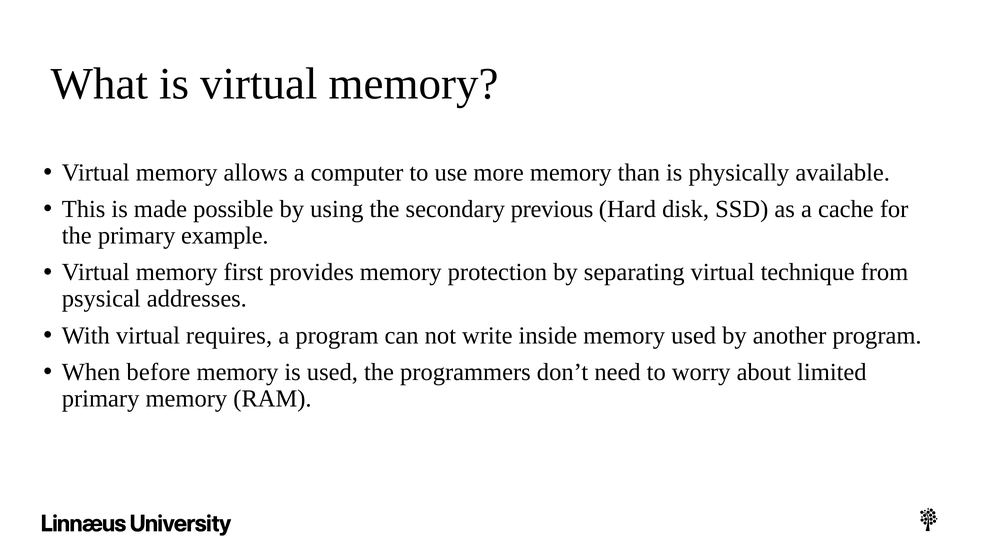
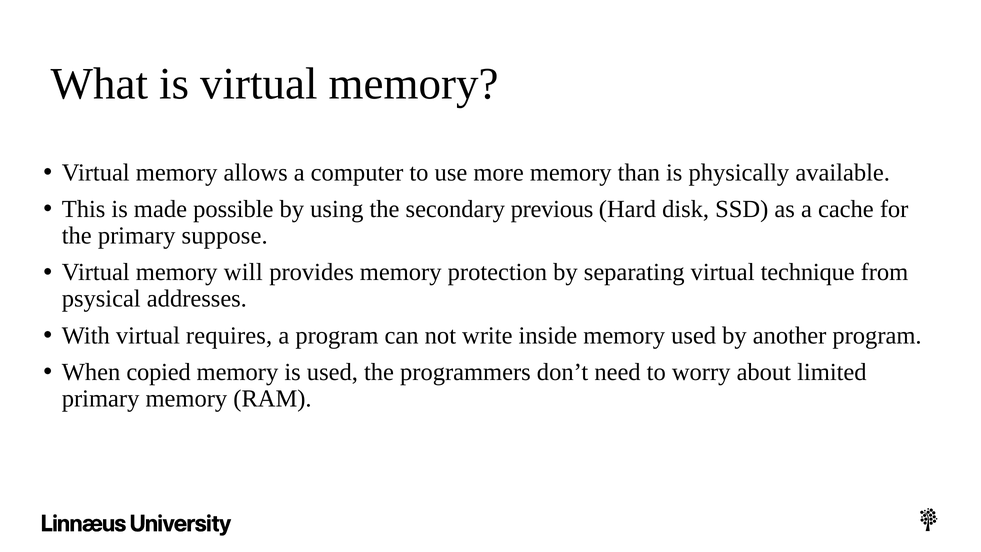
example: example -> suppose
first: first -> will
before: before -> copied
